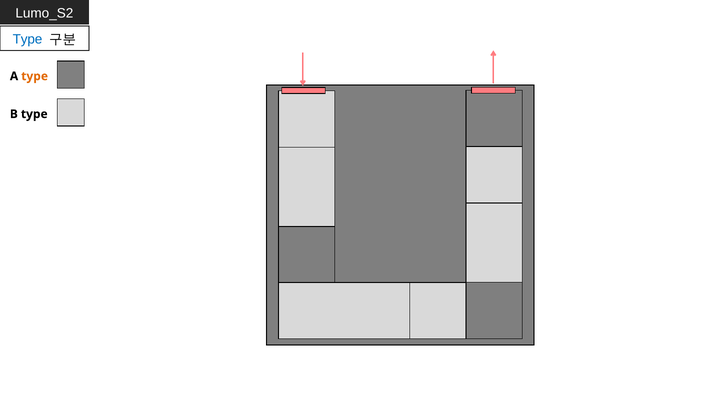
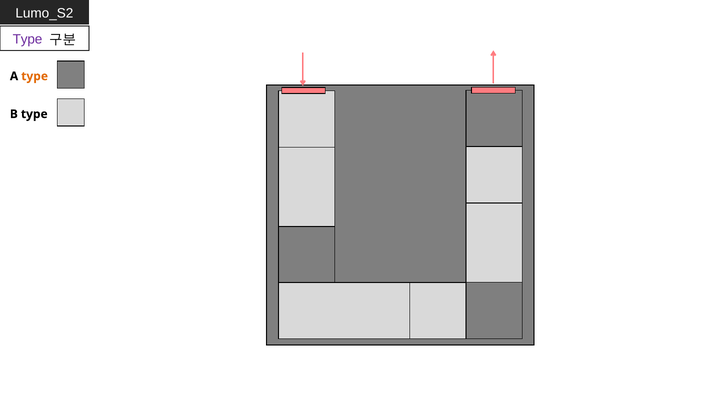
Type at (27, 39) colour: blue -> purple
